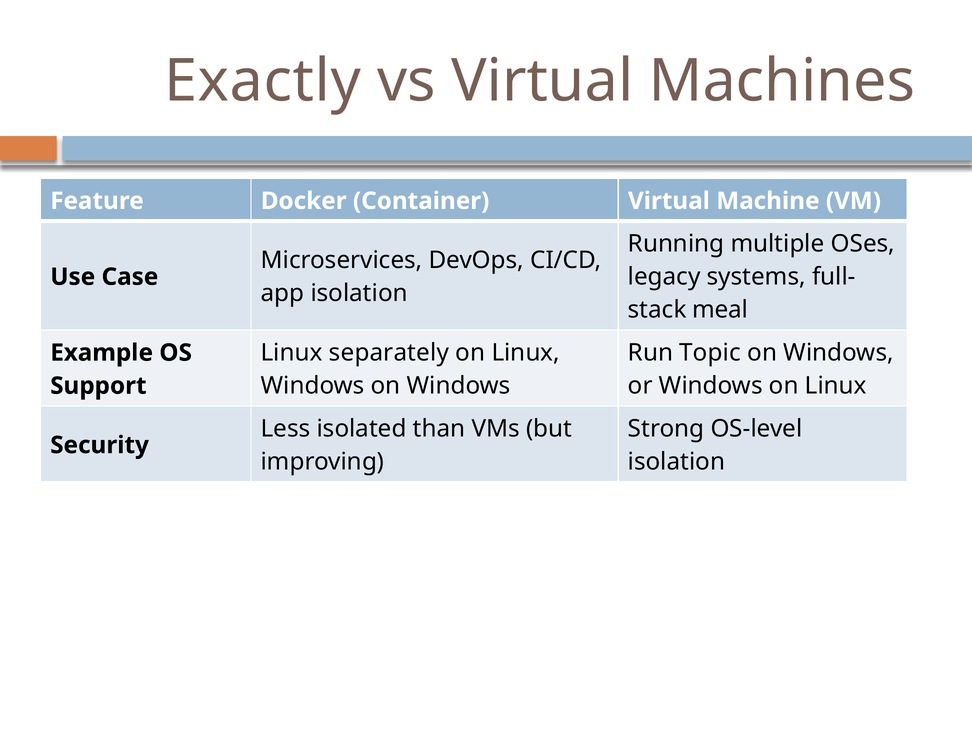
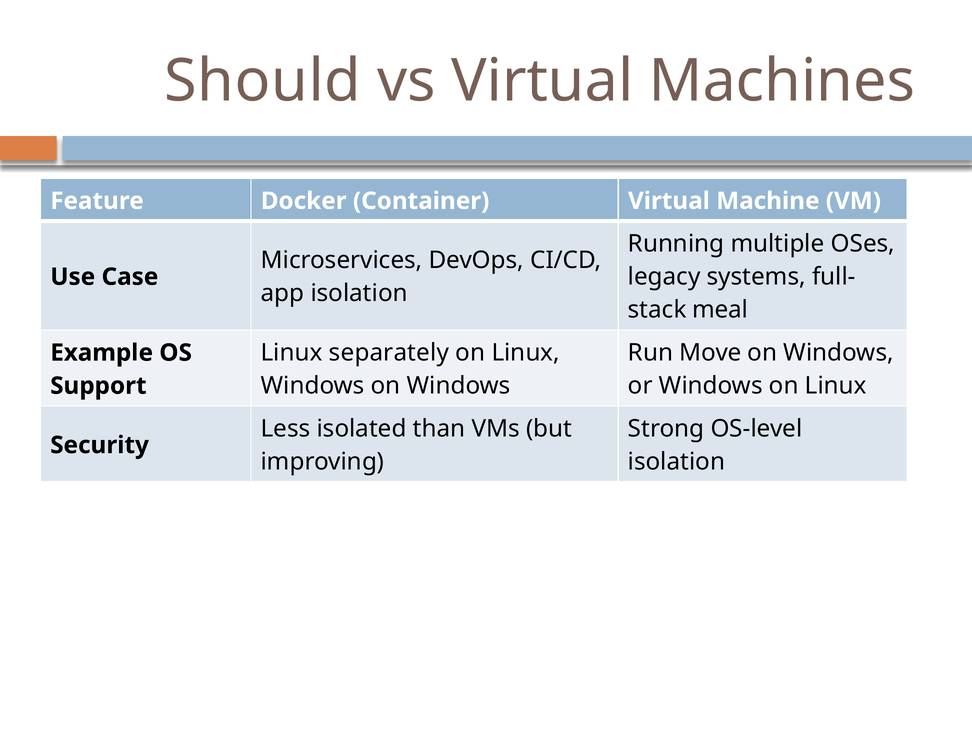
Exactly: Exactly -> Should
Topic: Topic -> Move
